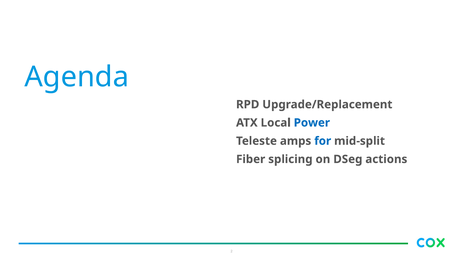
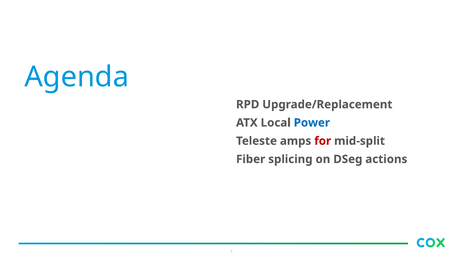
for colour: blue -> red
